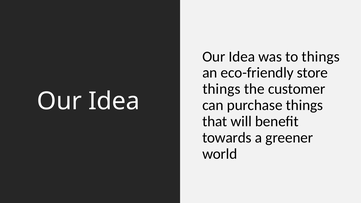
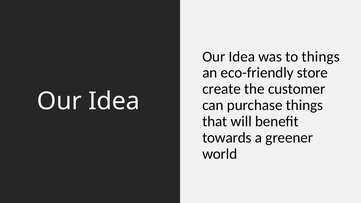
things at (221, 89): things -> create
